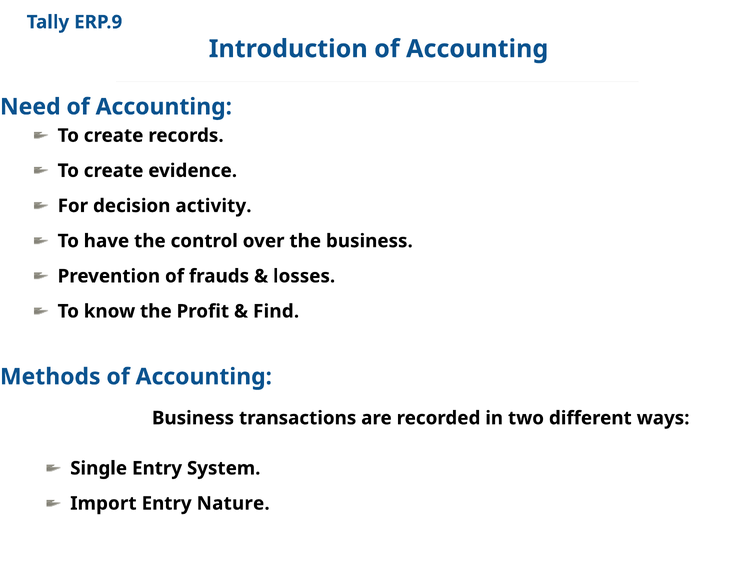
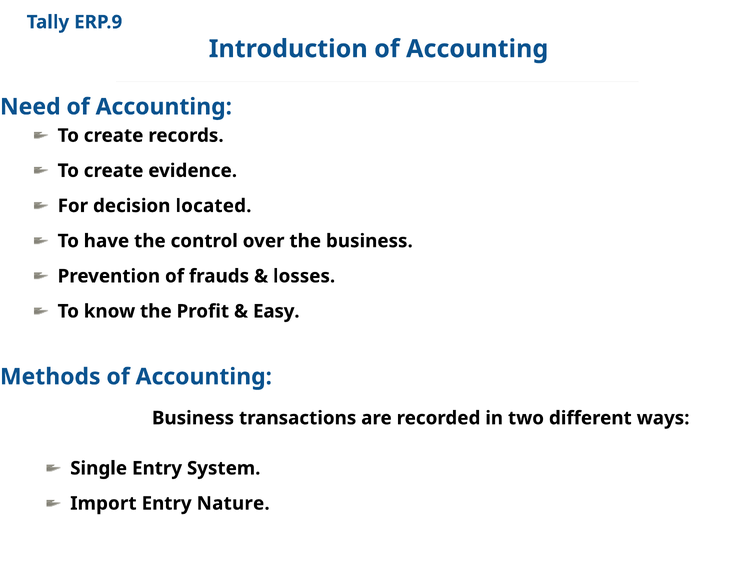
activity: activity -> located
Find: Find -> Easy
